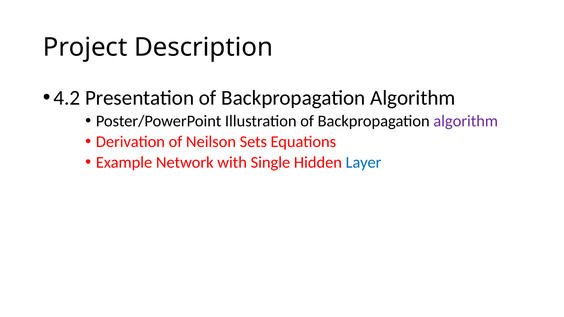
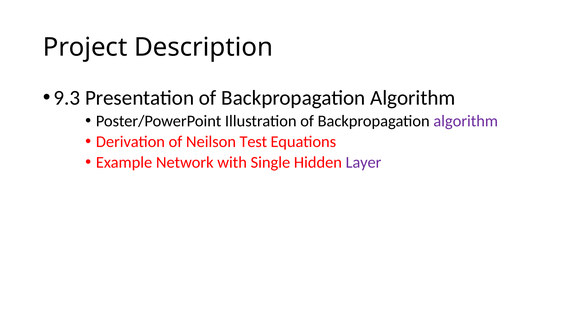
4.2: 4.2 -> 9.3
Sets: Sets -> Test
Layer colour: blue -> purple
